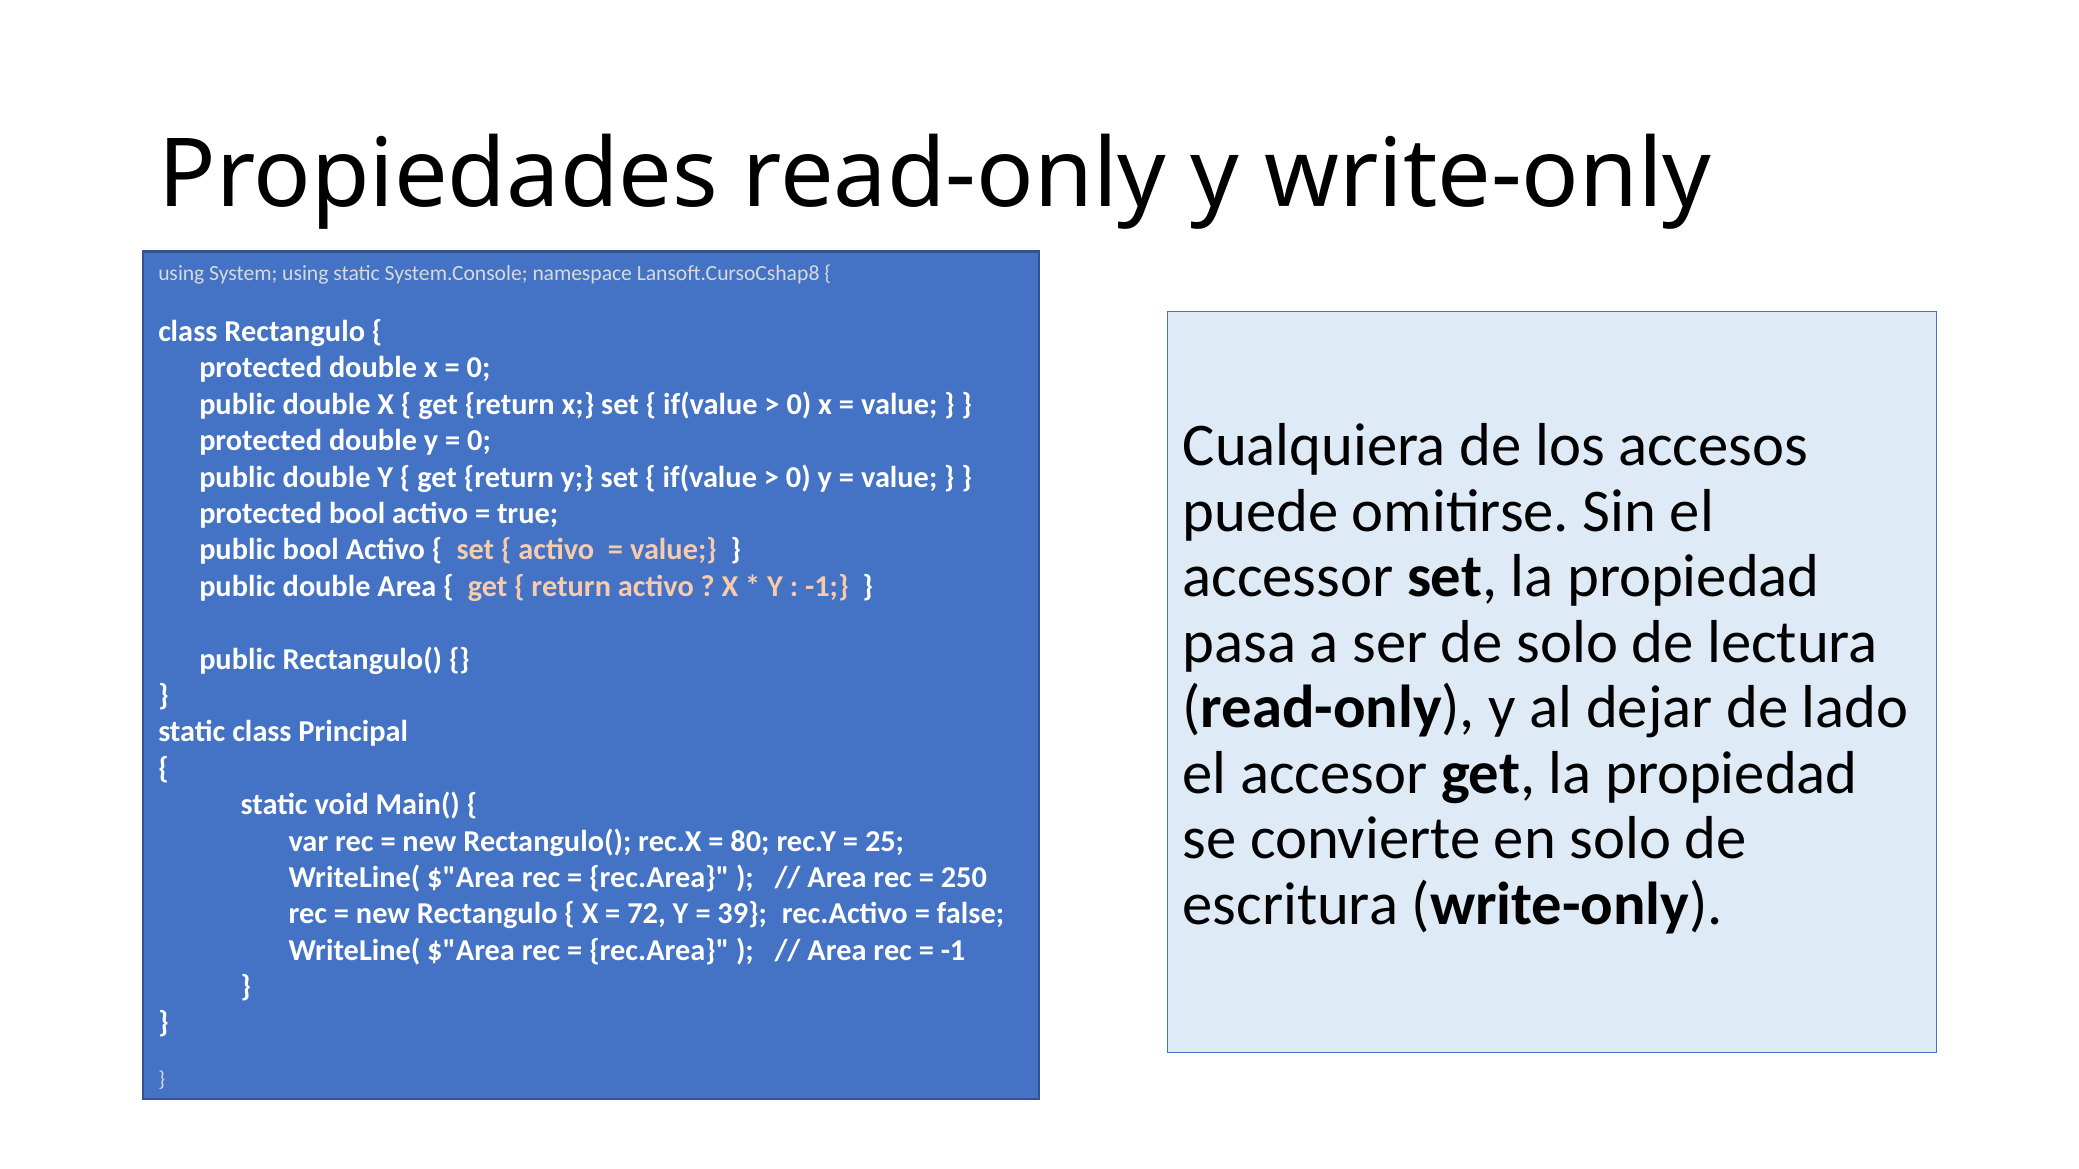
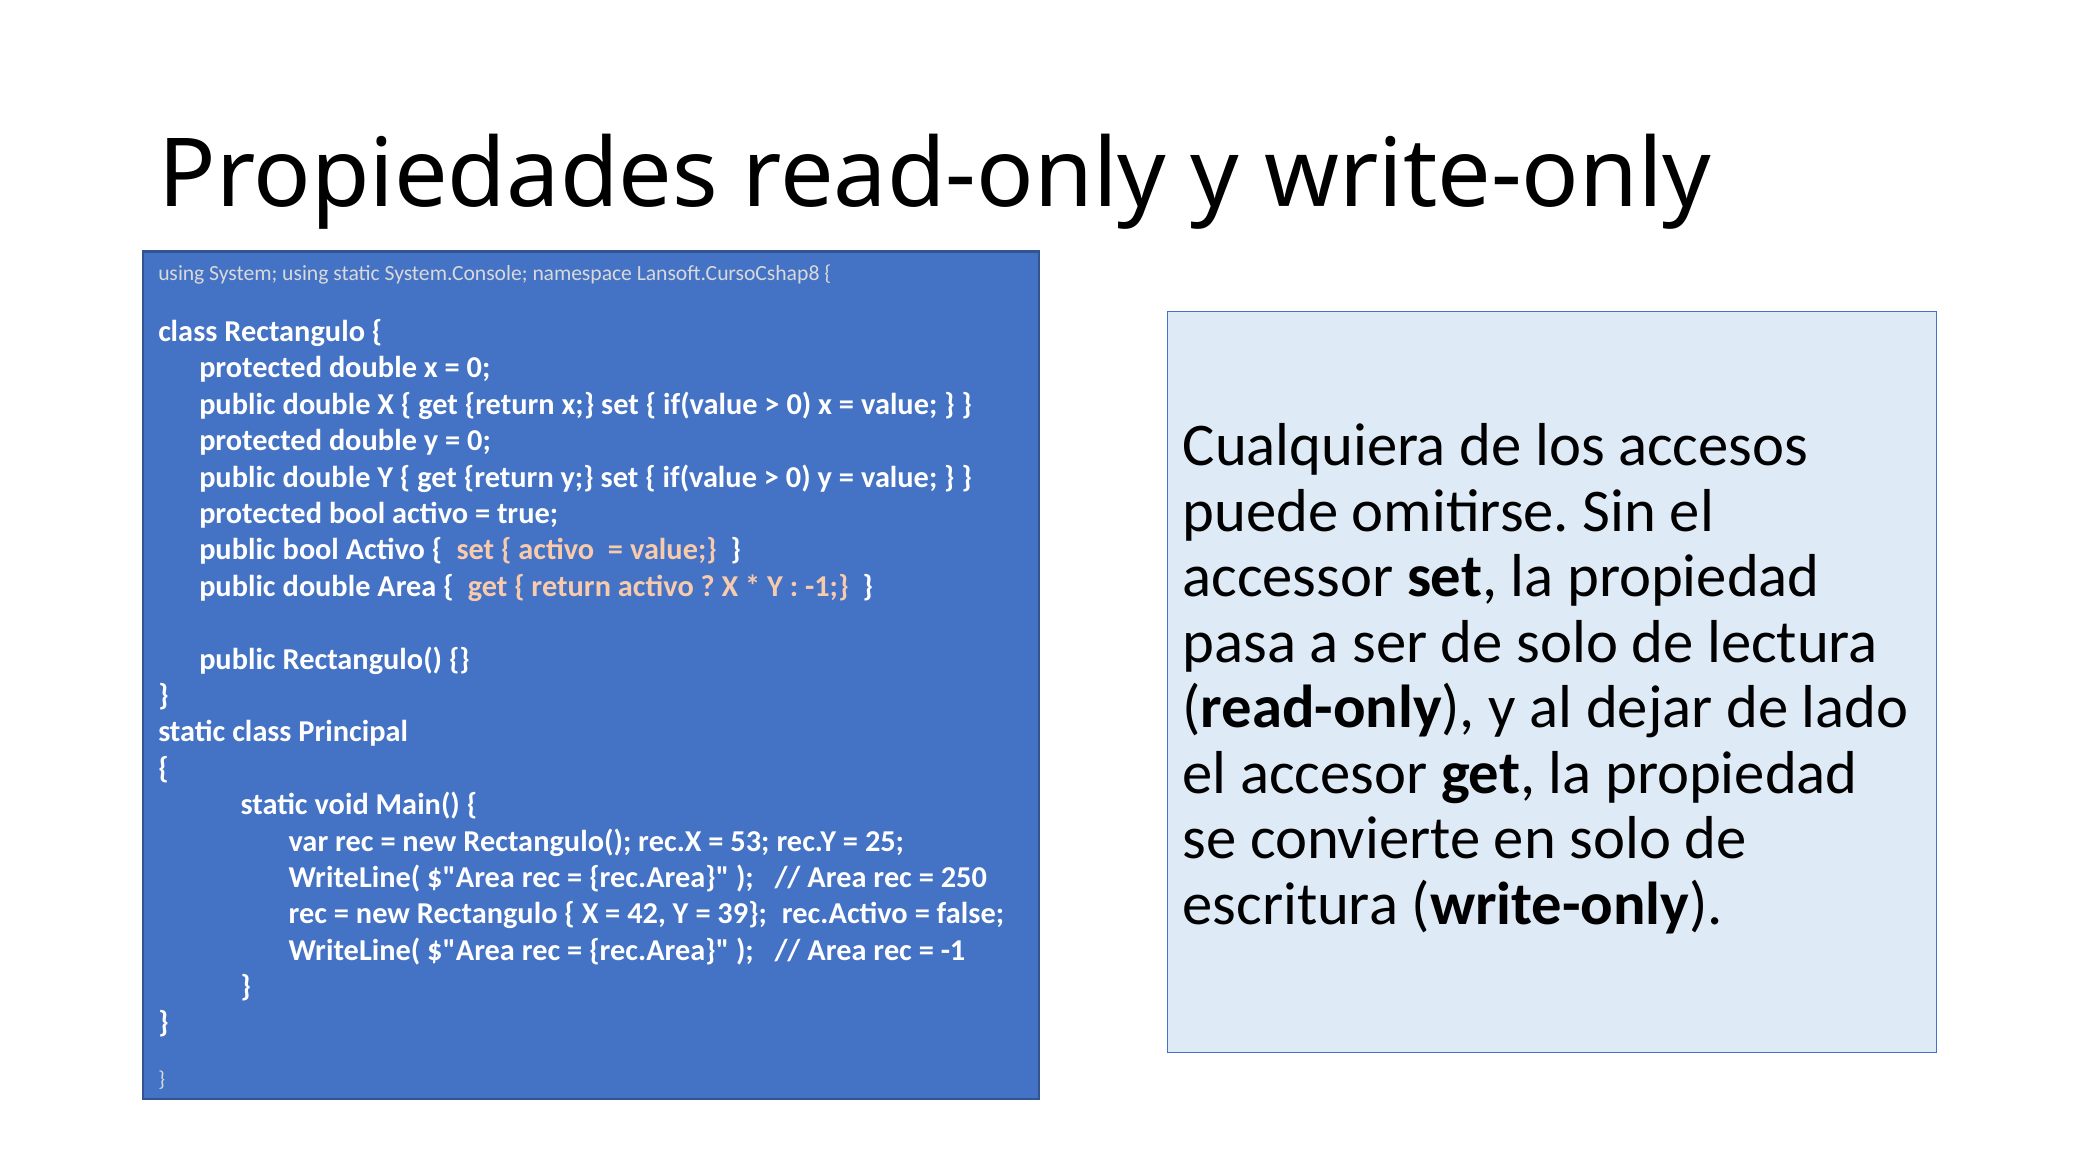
80: 80 -> 53
72: 72 -> 42
